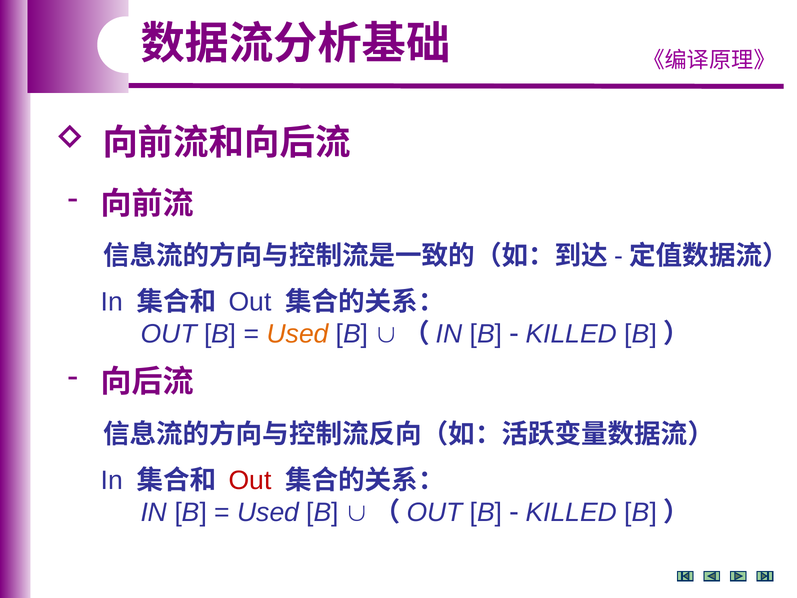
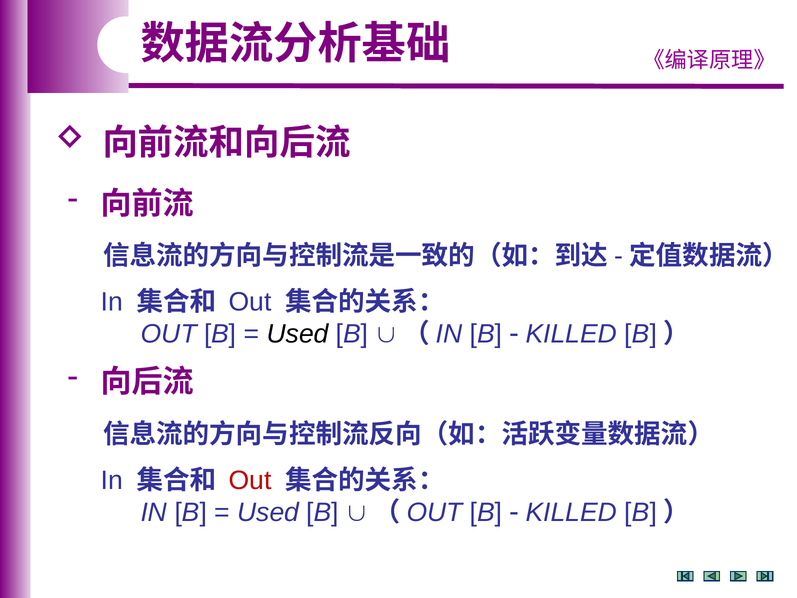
Used at (298, 334) colour: orange -> black
